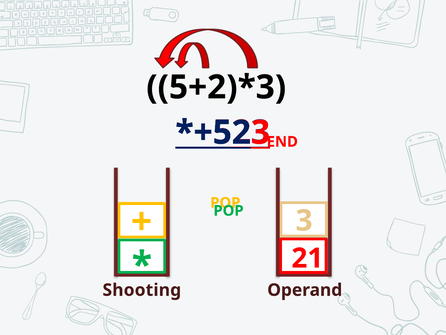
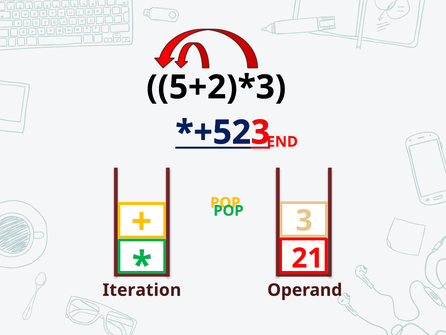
Shooting: Shooting -> Iteration
